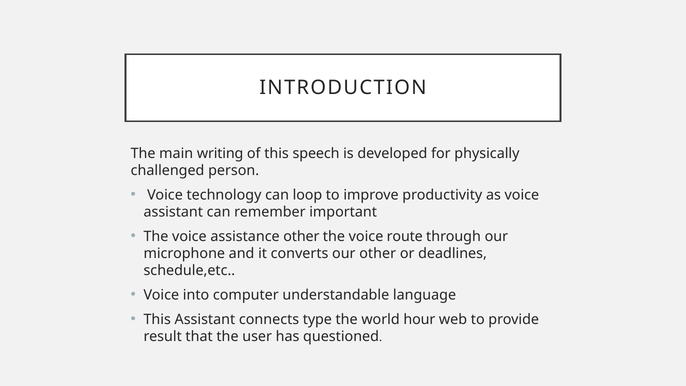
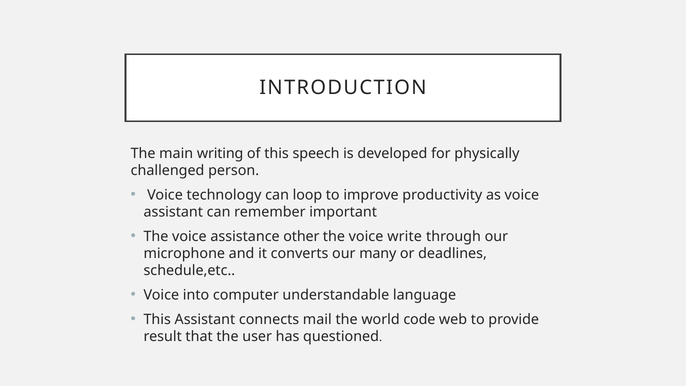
route: route -> write
our other: other -> many
type: type -> mail
hour: hour -> code
